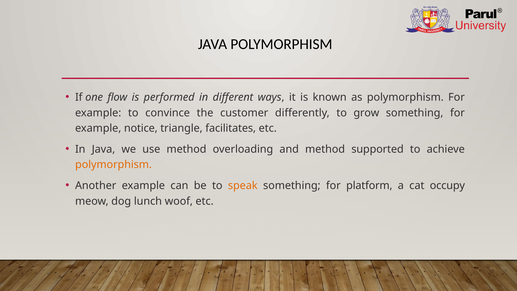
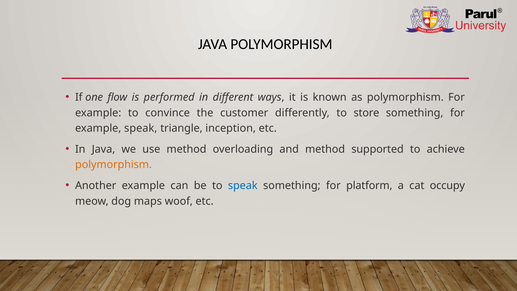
grow: grow -> store
example notice: notice -> speak
facilitates: facilitates -> inception
speak at (243, 186) colour: orange -> blue
lunch: lunch -> maps
